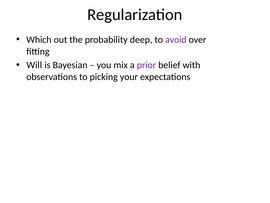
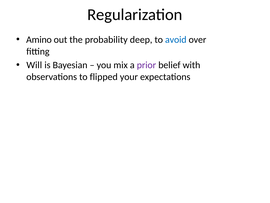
Which: Which -> Amino
avoid colour: purple -> blue
picking: picking -> flipped
